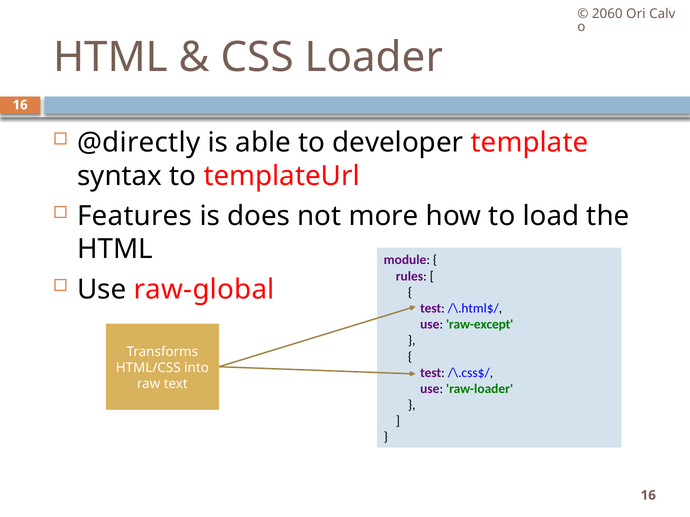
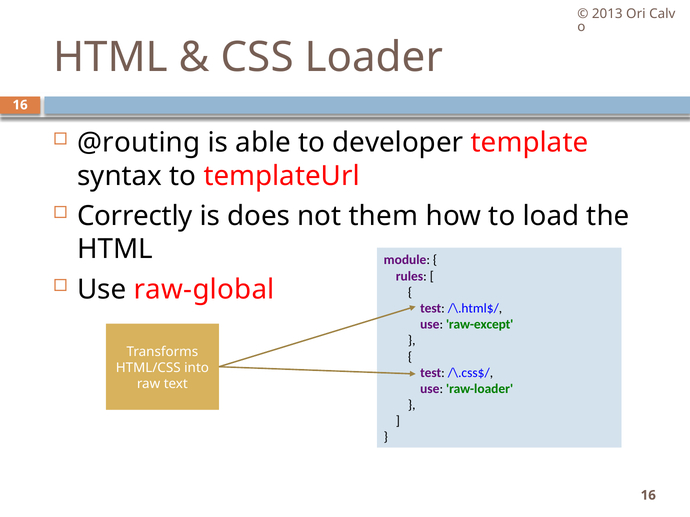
2060: 2060 -> 2013
@directly: @directly -> @routing
Features: Features -> Correctly
more: more -> them
